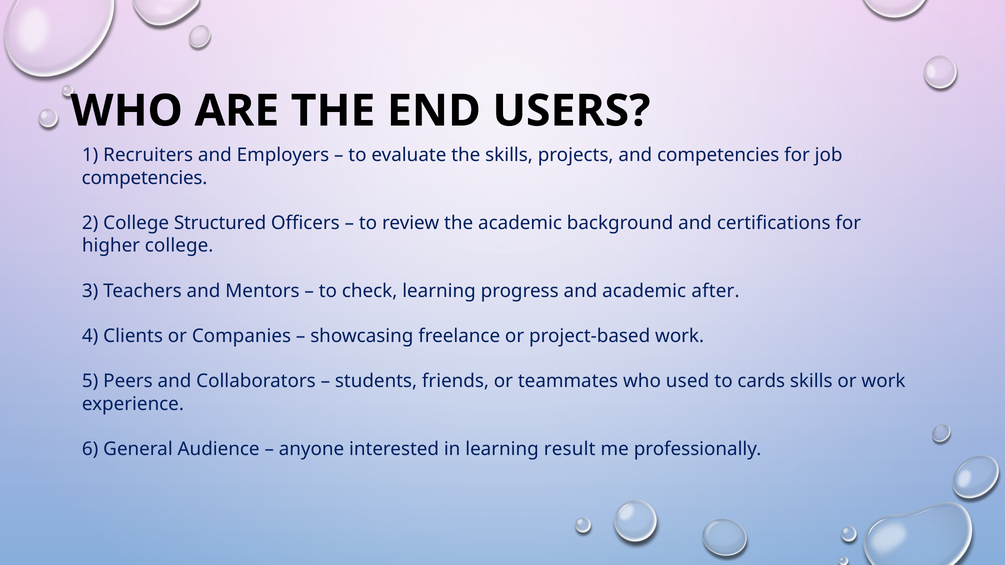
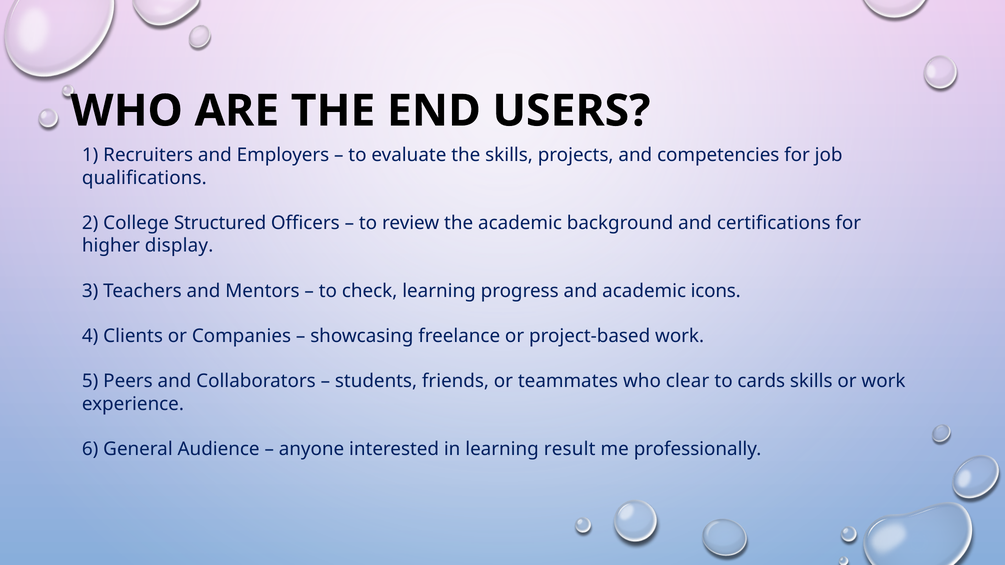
competencies at (145, 178): competencies -> qualifications
higher college: college -> display
after: after -> icons
used: used -> clear
